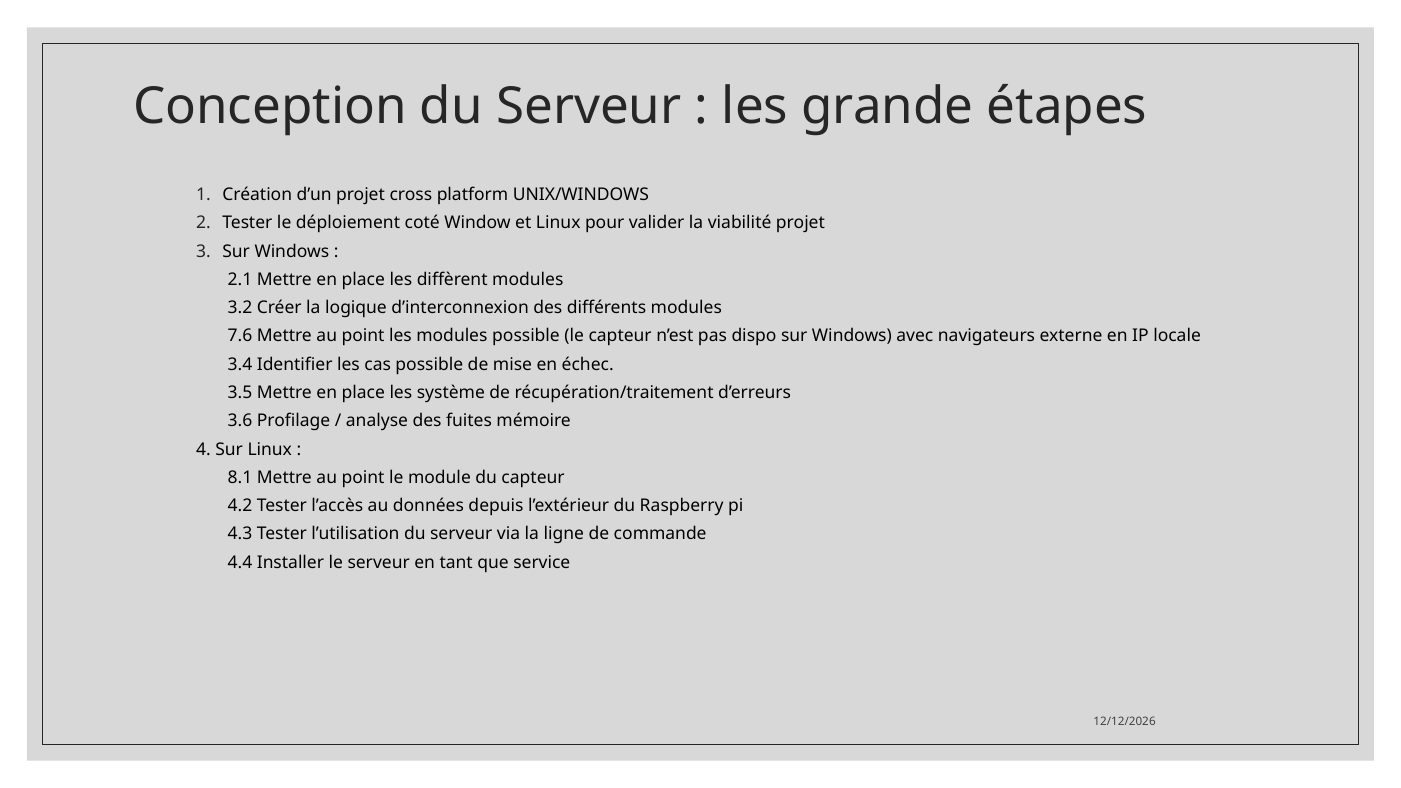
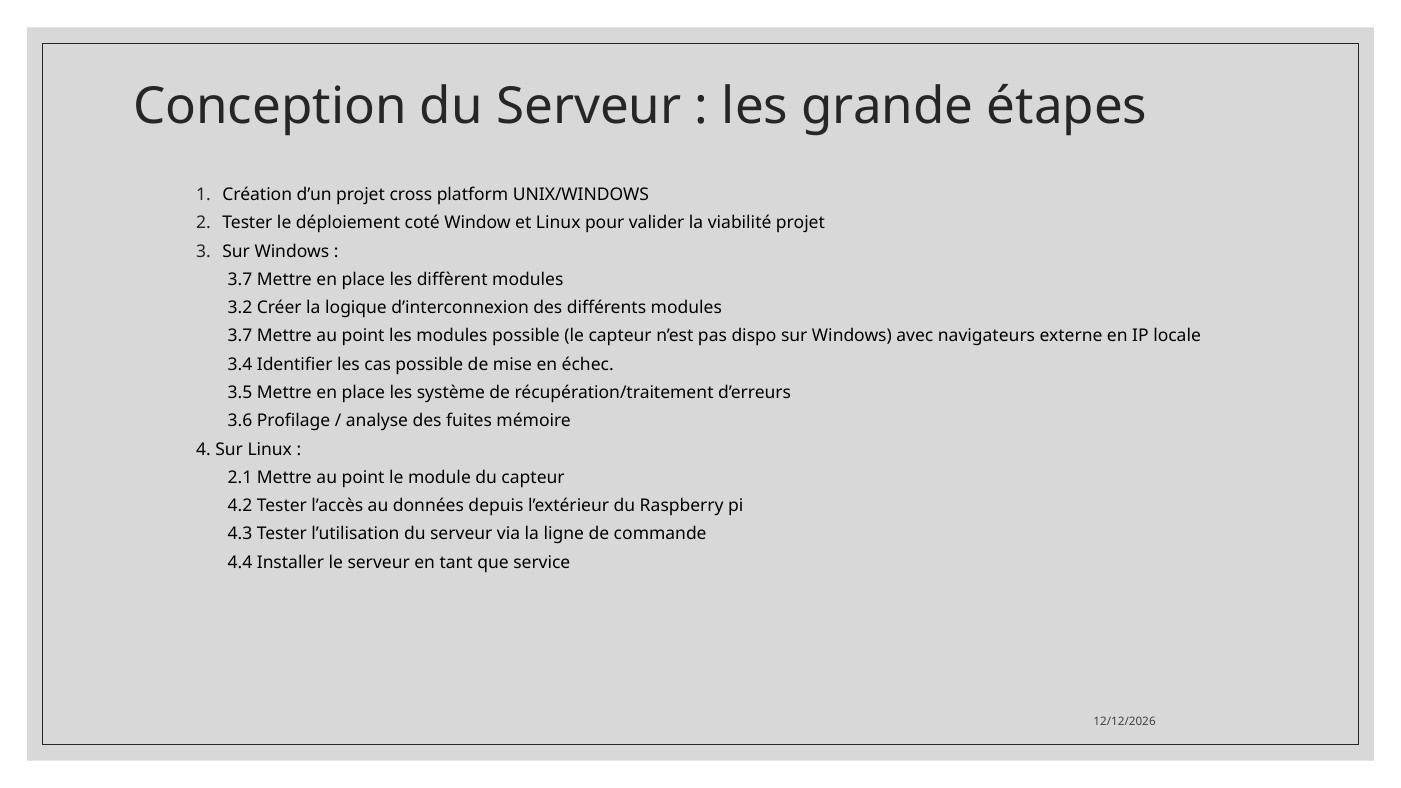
2.1 at (240, 280): 2.1 -> 3.7
7.6 at (240, 336): 7.6 -> 3.7
8.1: 8.1 -> 2.1
